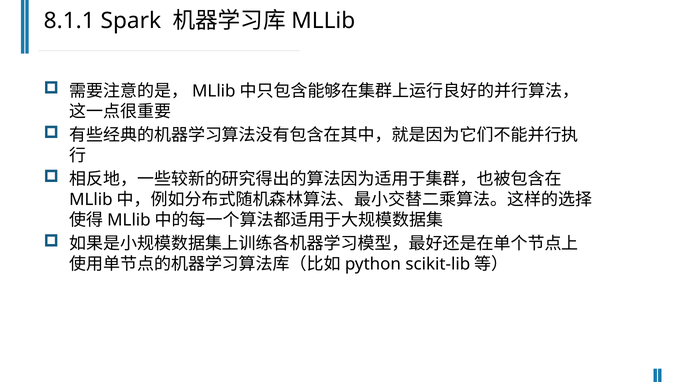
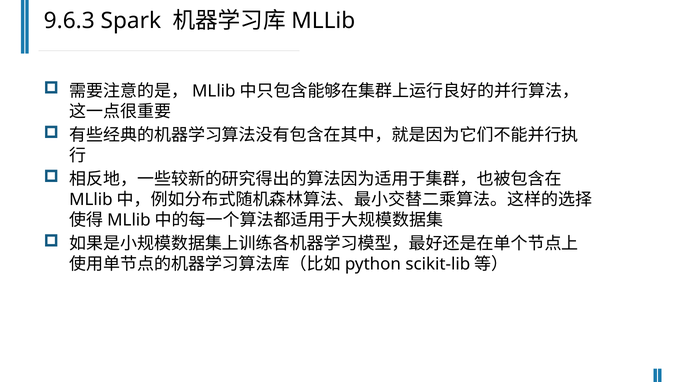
8.1.1: 8.1.1 -> 9.6.3
